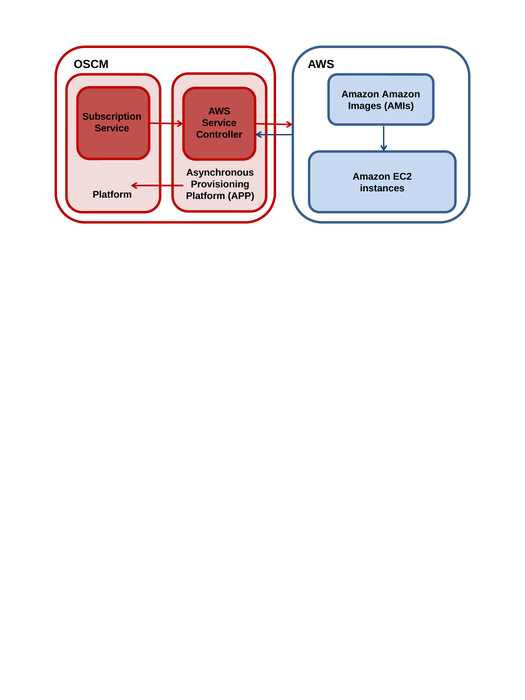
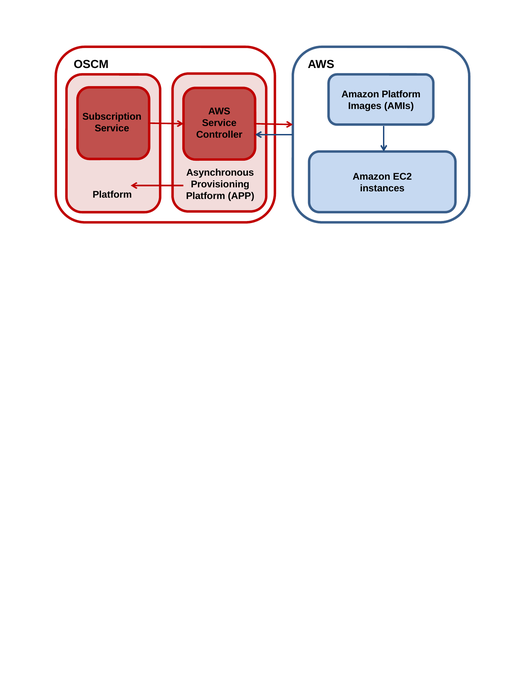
Amazon Amazon: Amazon -> Platform
